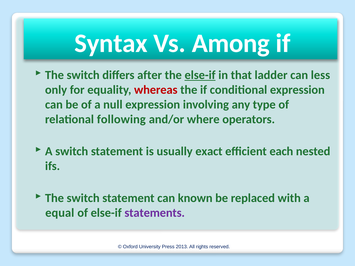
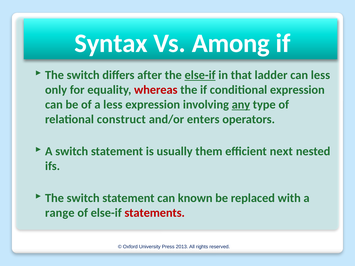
a null: null -> less
any underline: none -> present
following: following -> construct
where: where -> enters
exact: exact -> them
each: each -> next
equal: equal -> range
statements colour: purple -> red
